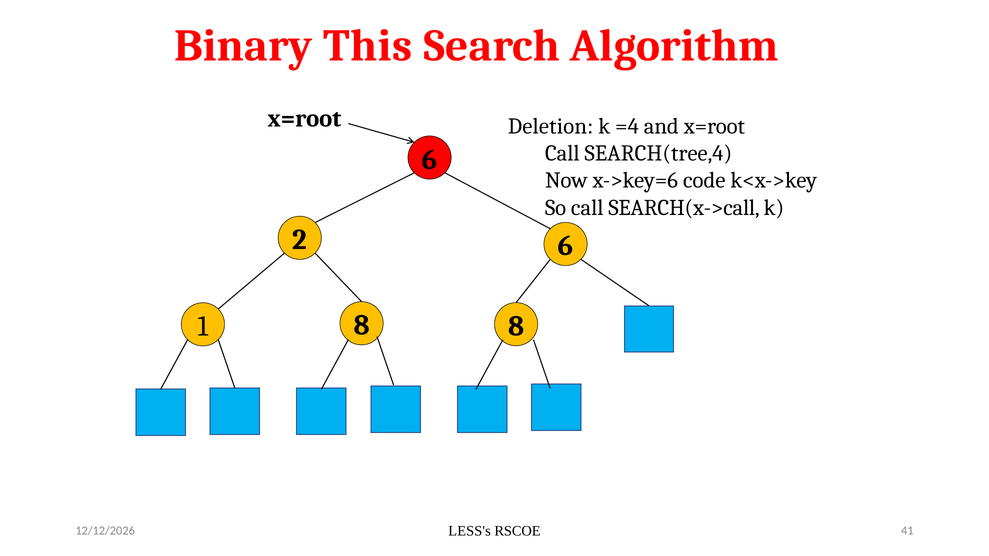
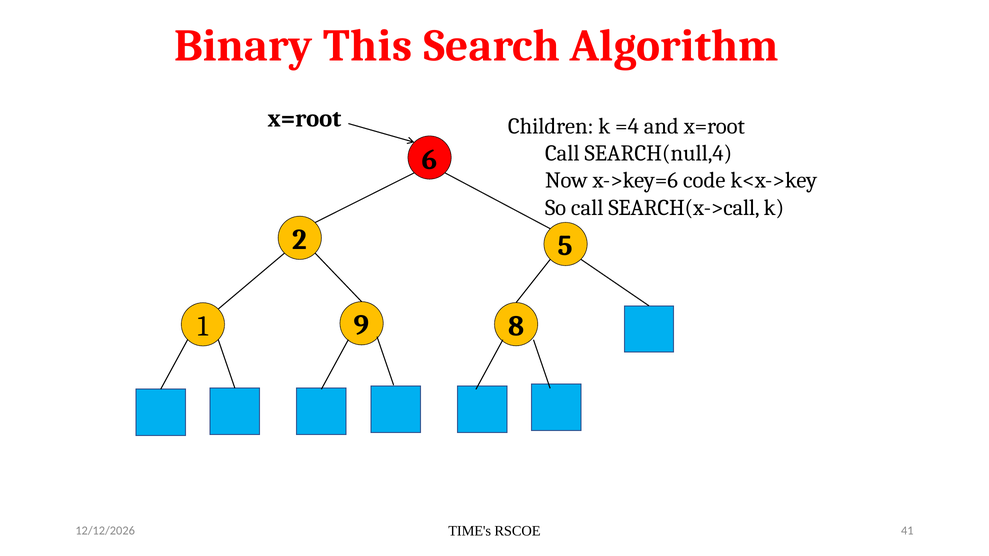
Deletion: Deletion -> Children
SEARCH(tree,4: SEARCH(tree,4 -> SEARCH(null,4
2 6: 6 -> 5
1 8: 8 -> 9
LESS's: LESS's -> TIME's
